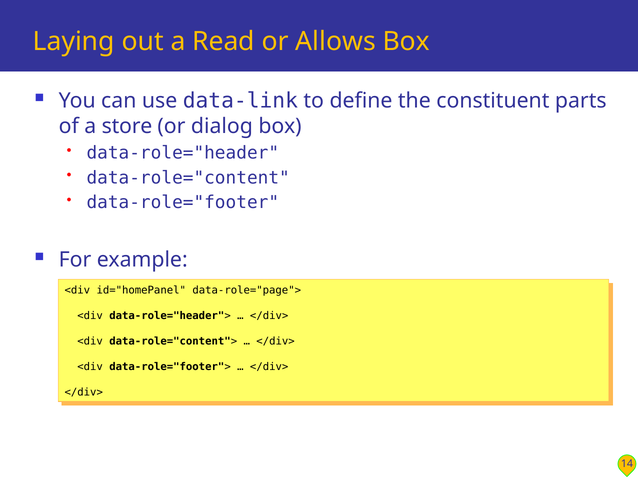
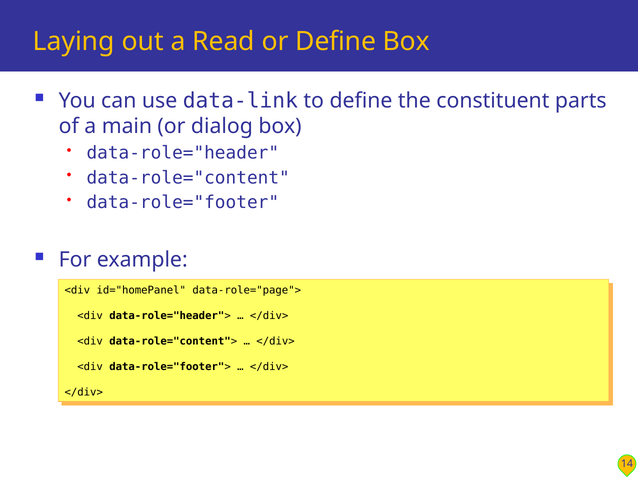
or Allows: Allows -> Define
store: store -> main
